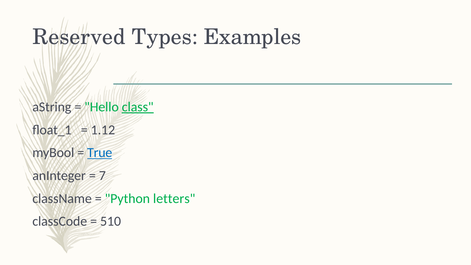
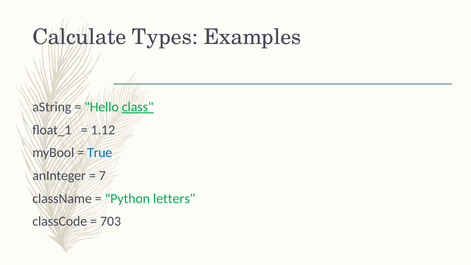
Reserved: Reserved -> Calculate
True underline: present -> none
510: 510 -> 703
